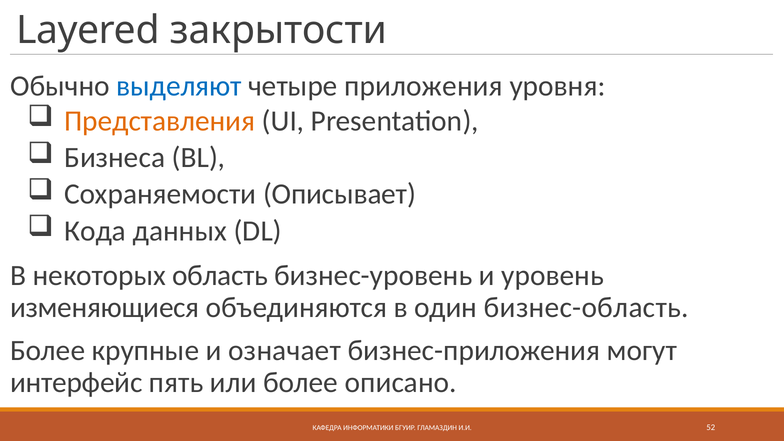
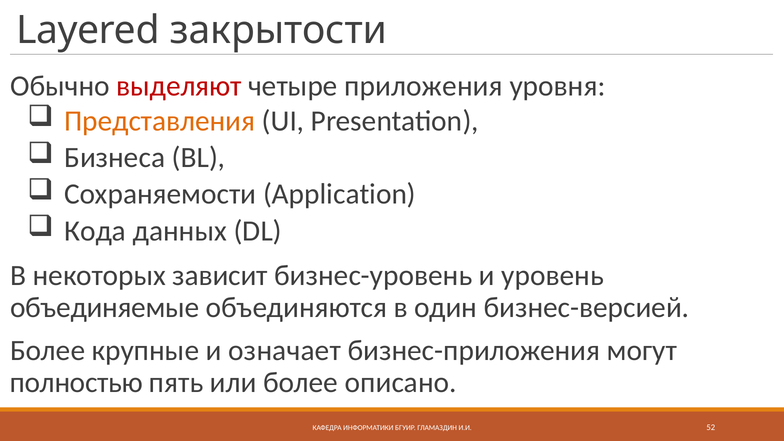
выделяют colour: blue -> red
Описывает: Описывает -> Application
область: область -> зависит
изменяющиеся: изменяющиеся -> объединяемые
бизнес-область: бизнес-область -> бизнес-версией
интерфейс: интерфейс -> полностью
